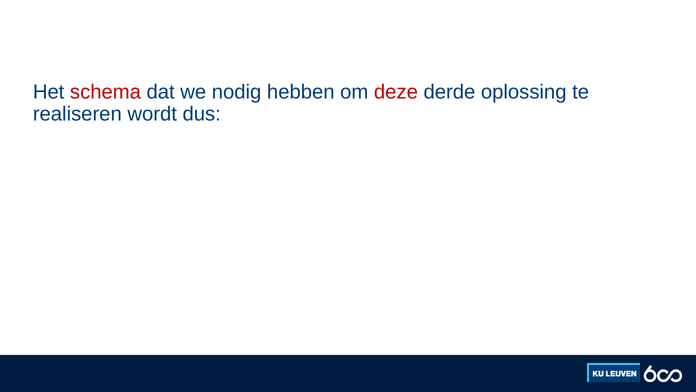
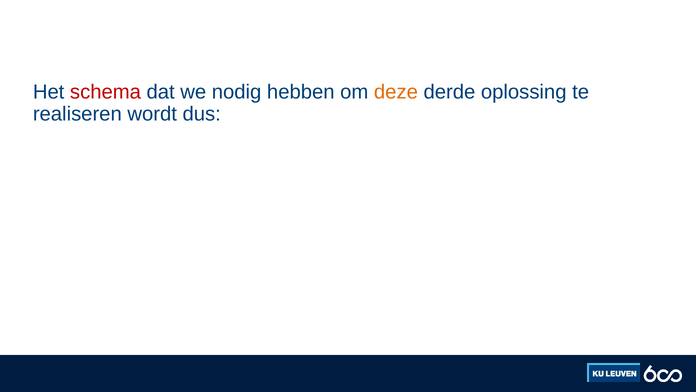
deze colour: red -> orange
